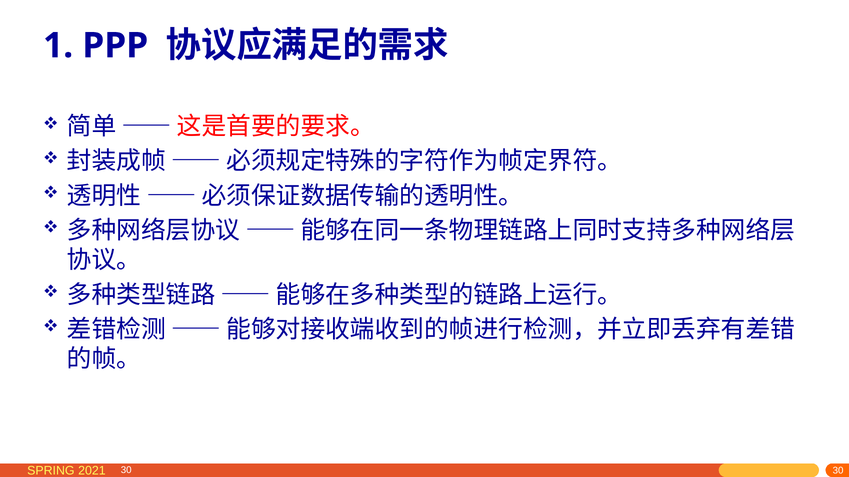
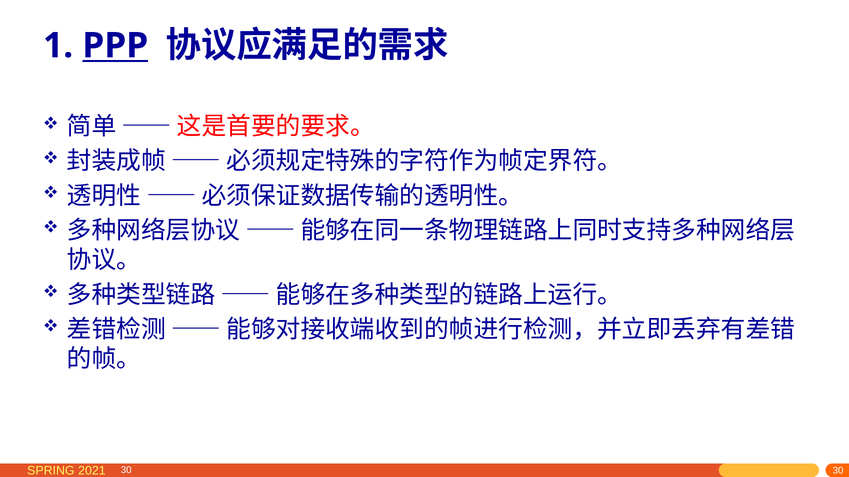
PPP underline: none -> present
